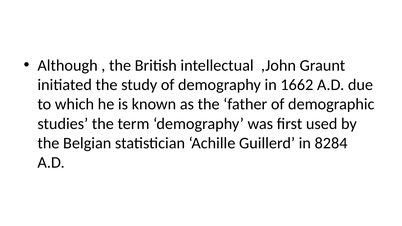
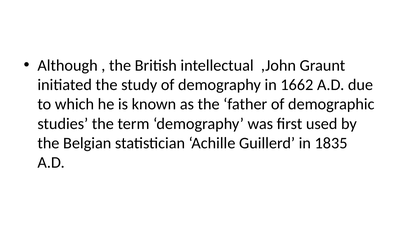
8284: 8284 -> 1835
